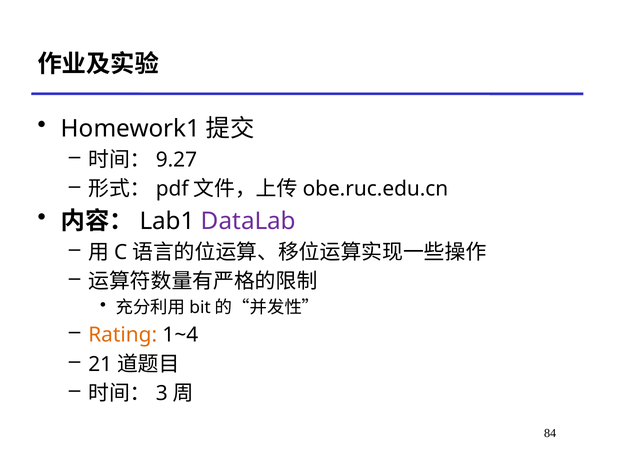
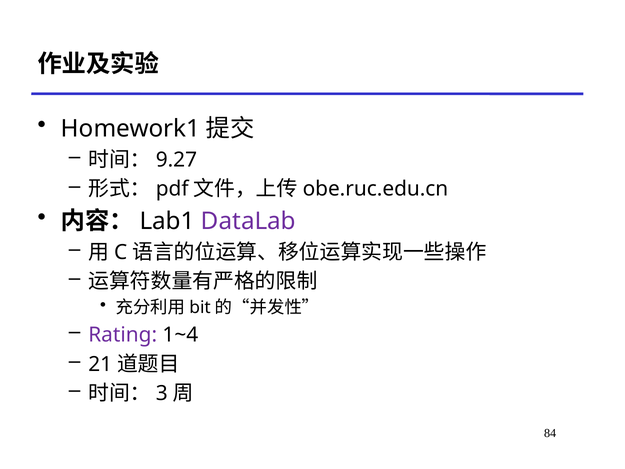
Rating colour: orange -> purple
